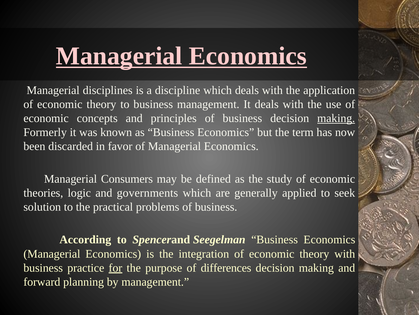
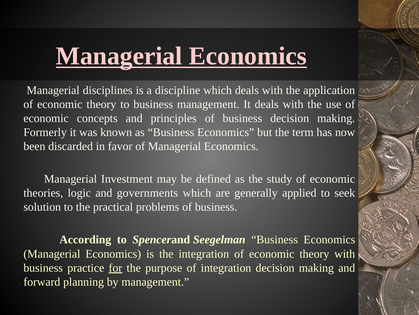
making at (336, 118) underline: present -> none
Consumers: Consumers -> Investment
of differences: differences -> integration
